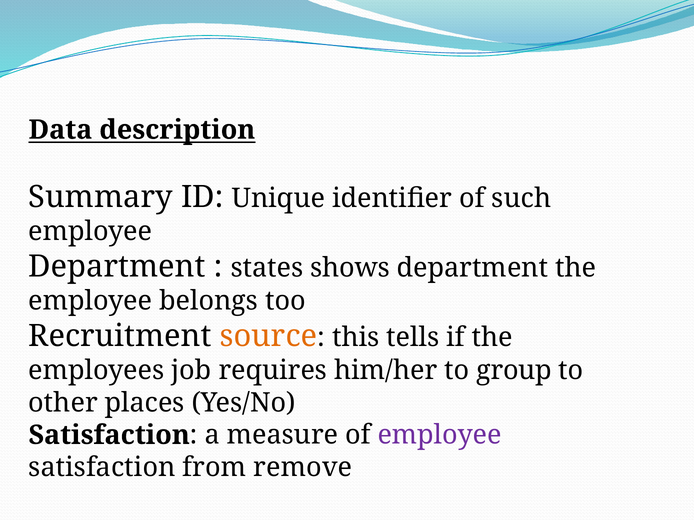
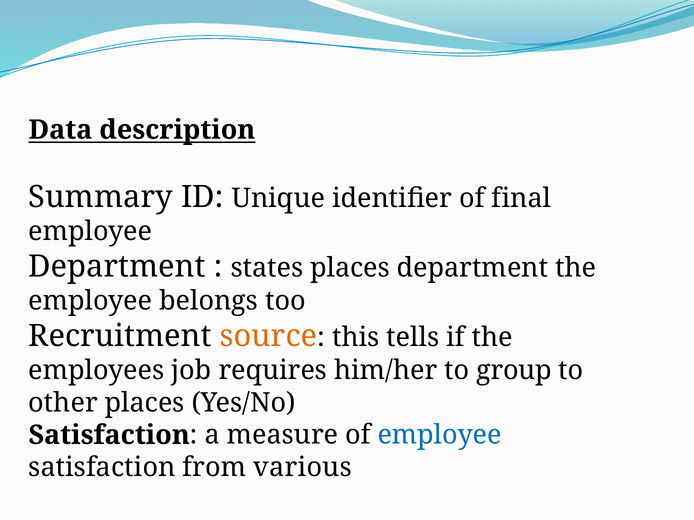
such: such -> final
states shows: shows -> places
employee at (440, 435) colour: purple -> blue
remove: remove -> various
